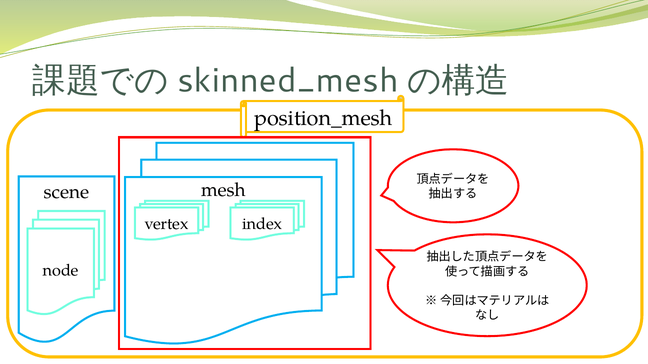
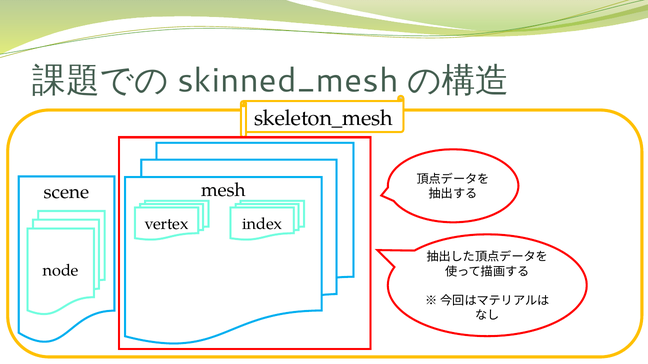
position_mesh: position_mesh -> skeleton_mesh
